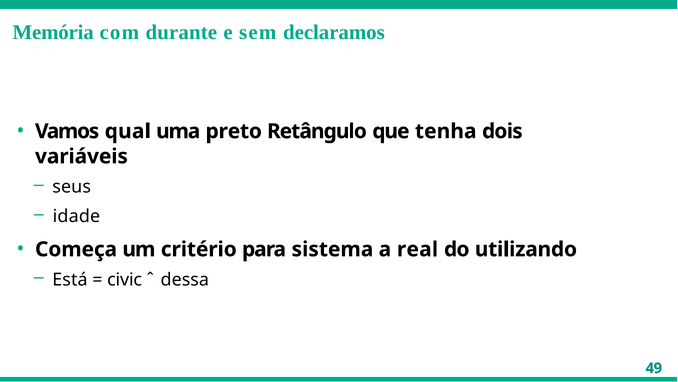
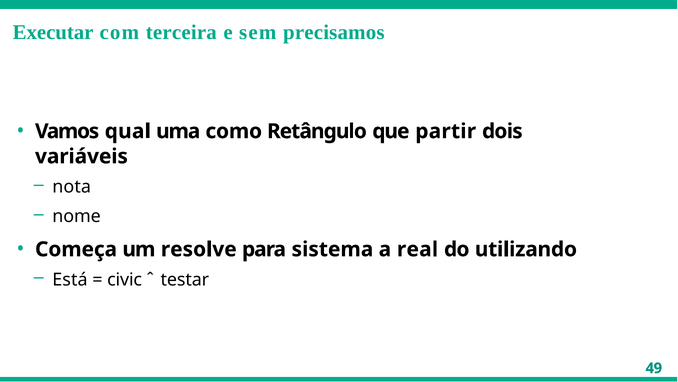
Memória: Memória -> Executar
durante: durante -> terceira
declaramos: declaramos -> precisamos
preto: preto -> como
tenha: tenha -> partir
seus: seus -> nota
idade: idade -> nome
critério: critério -> resolve
dessa: dessa -> testar
